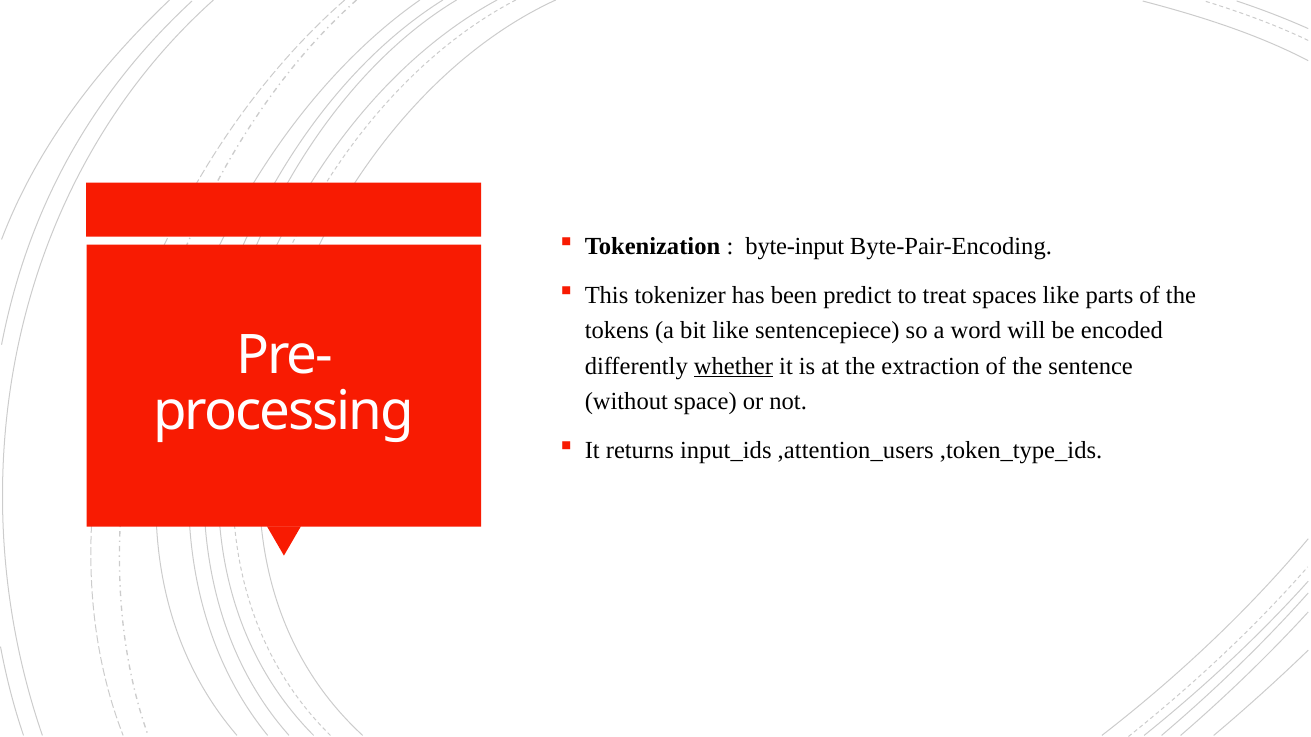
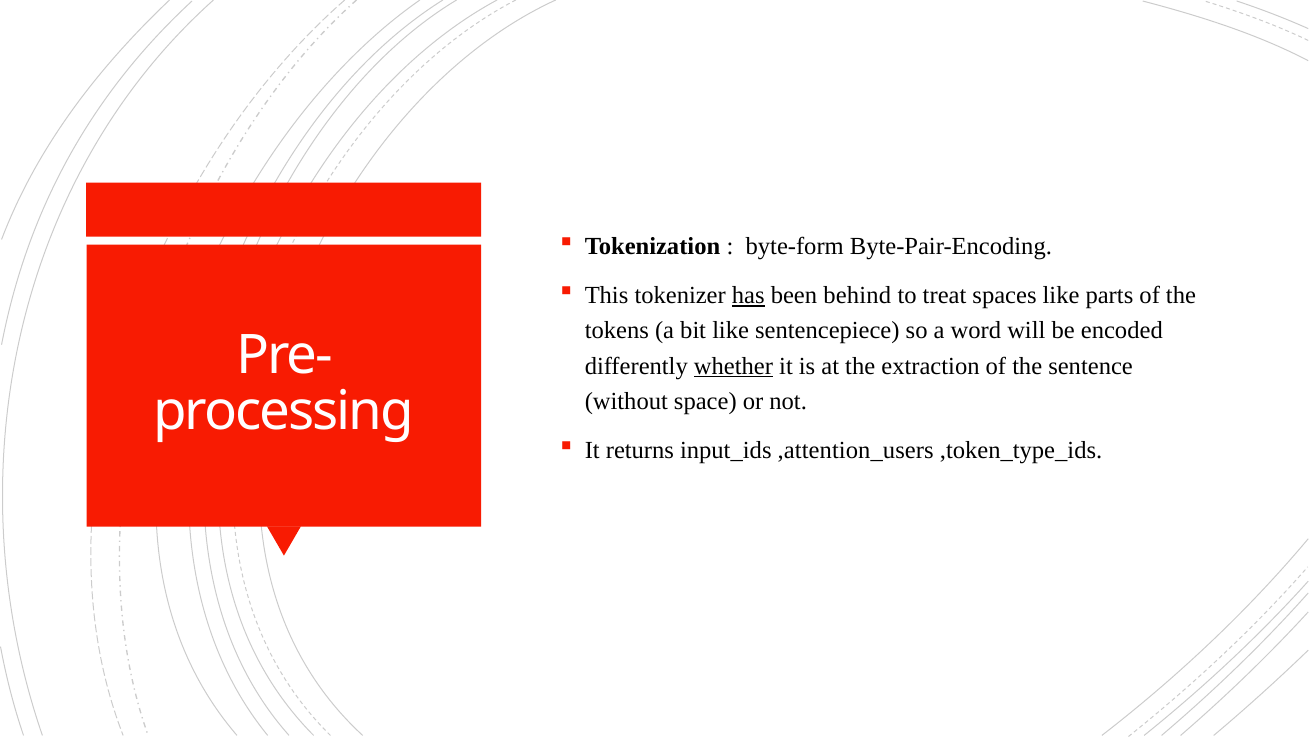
byte-input: byte-input -> byte-form
has underline: none -> present
predict: predict -> behind
